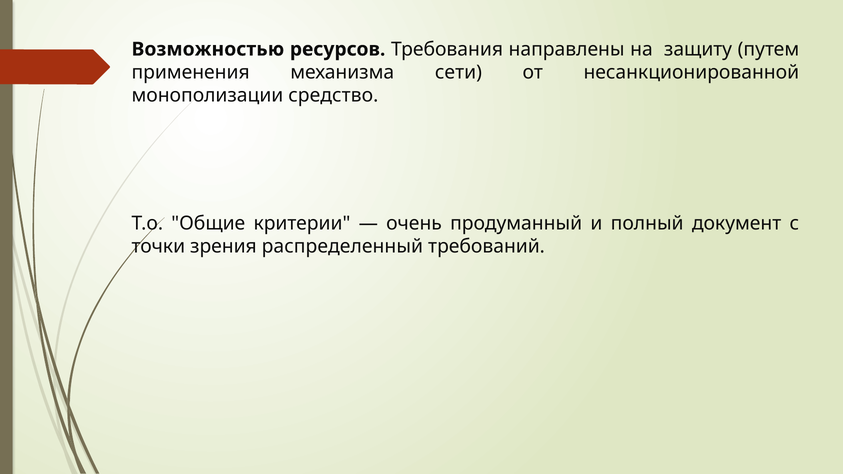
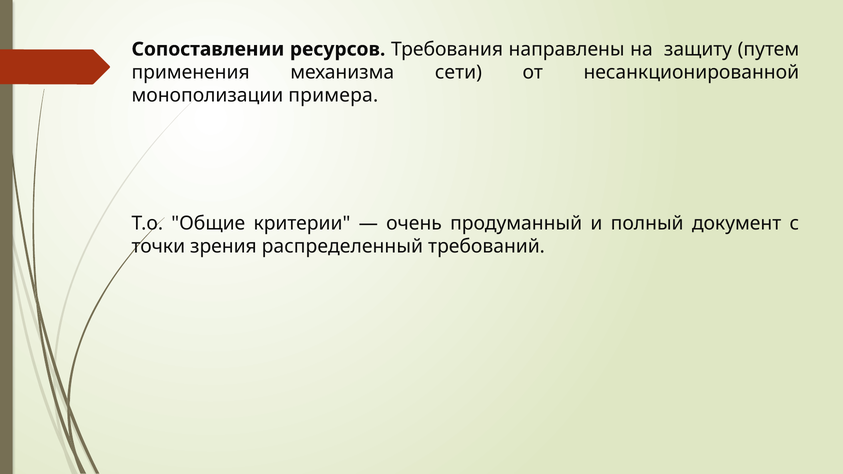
Возможностью: Возможностью -> Сопоставлении
средство: средство -> примера
